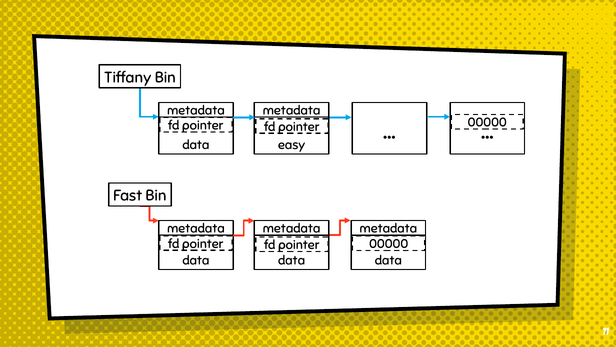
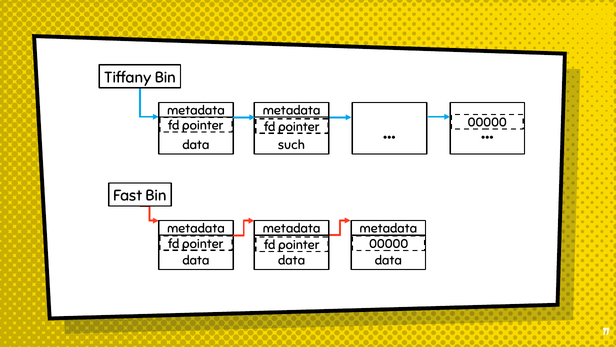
easy: easy -> such
